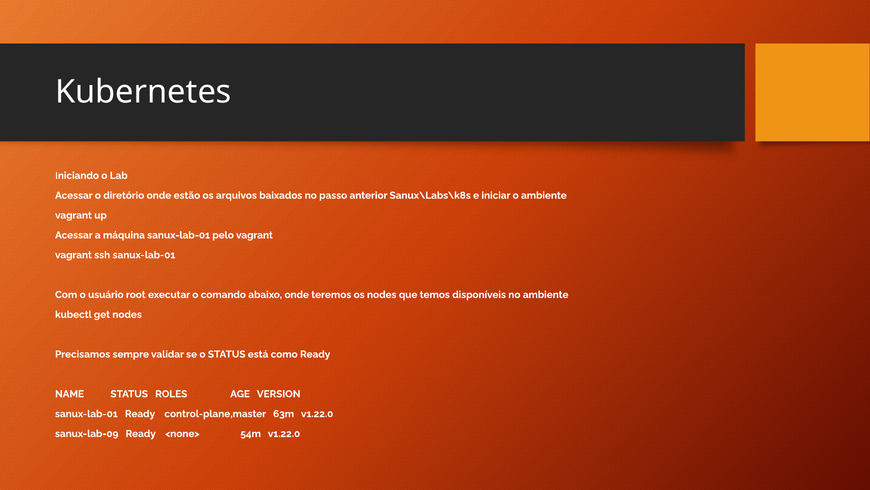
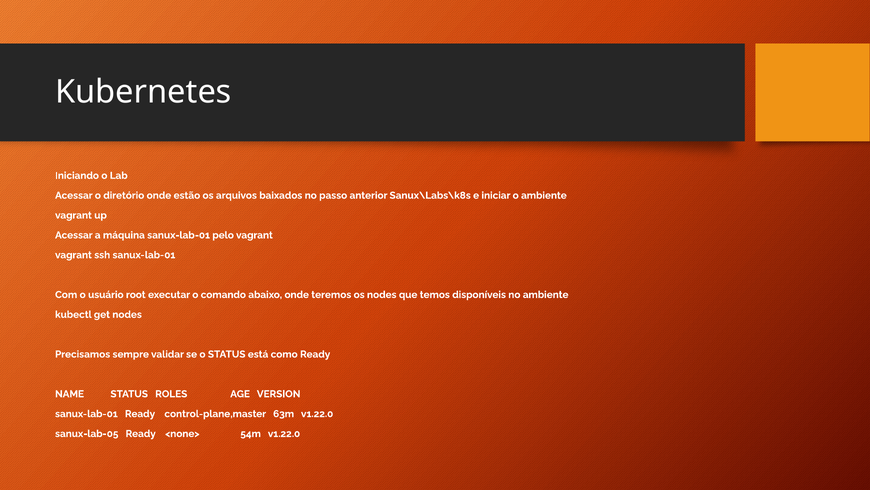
sanux-lab-09: sanux-lab-09 -> sanux-lab-05
